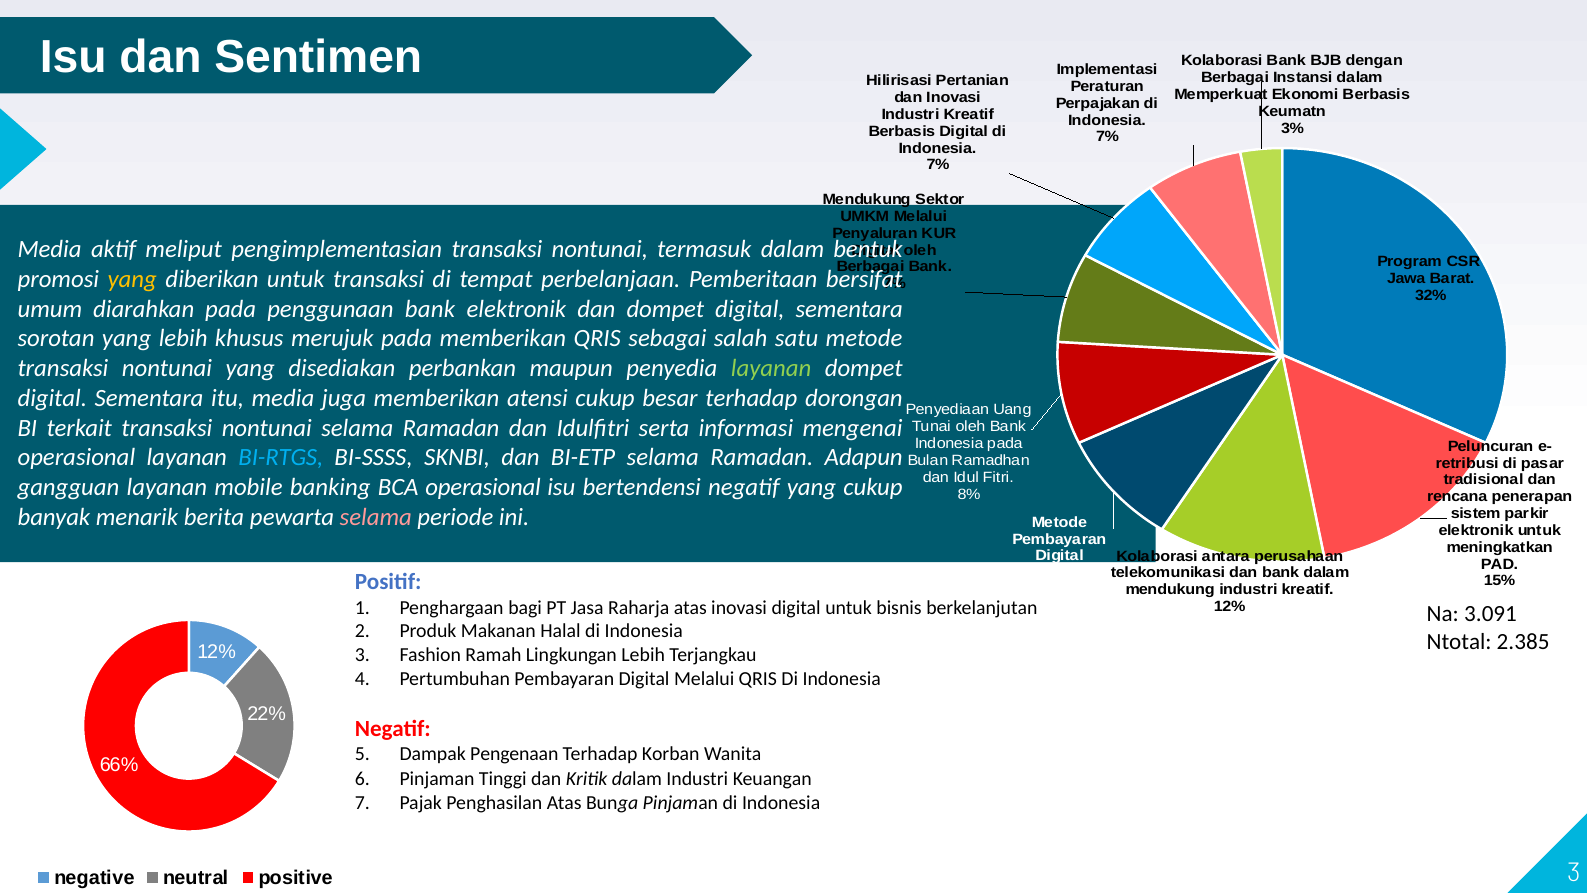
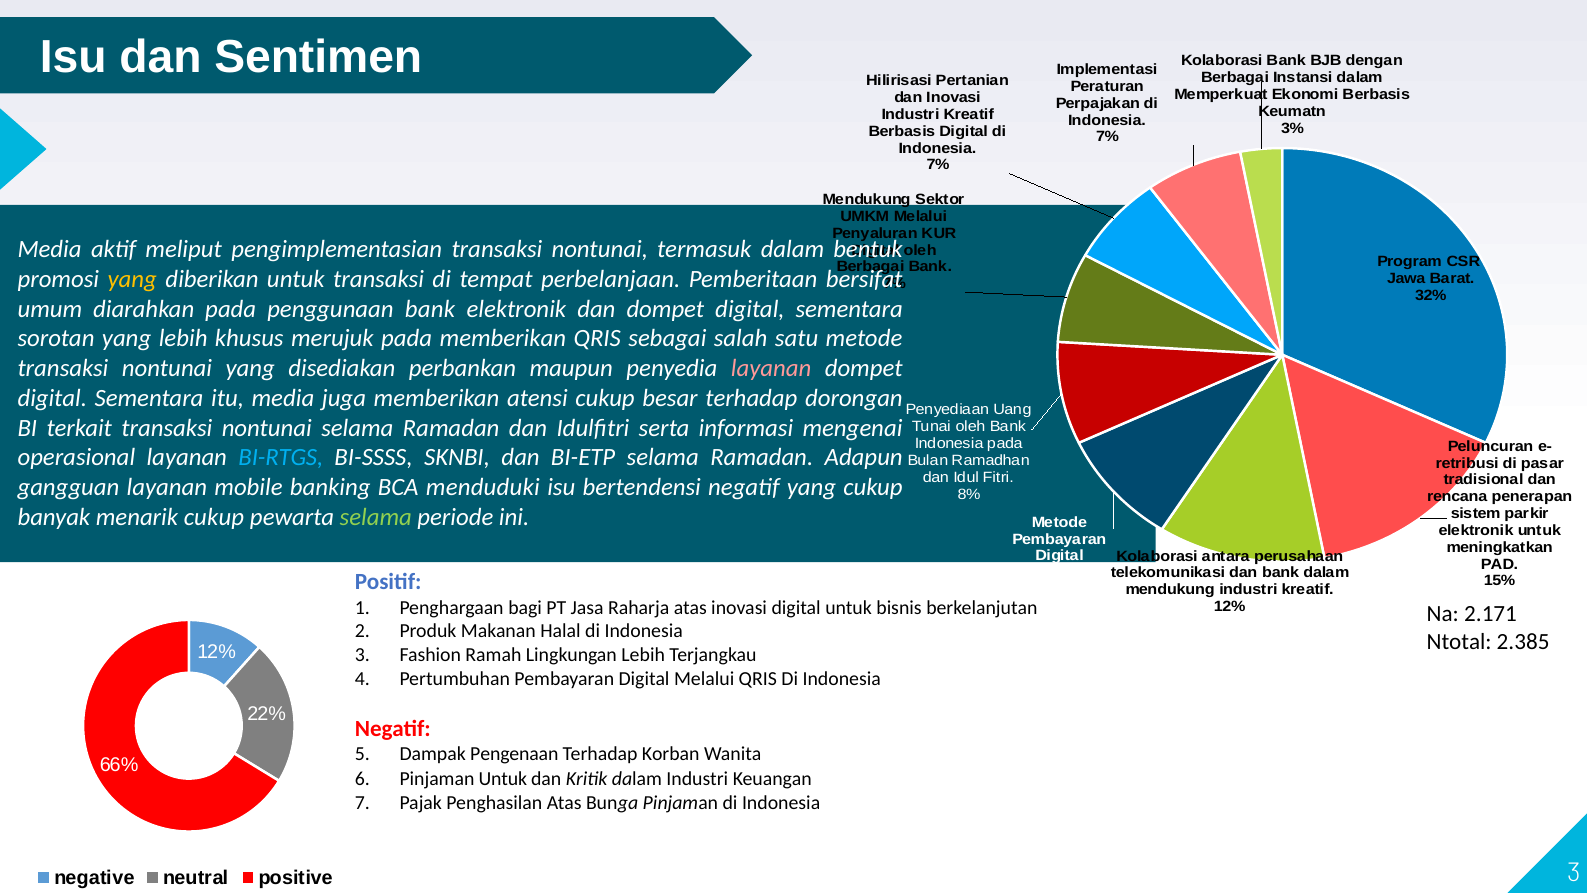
layanan at (771, 368) colour: light green -> pink
BCA operasional: operasional -> menduduki
menarik berita: berita -> cukup
selama at (376, 517) colour: pink -> light green
3.091: 3.091 -> 2.171
Pinjaman Tinggi: Tinggi -> Untuk
